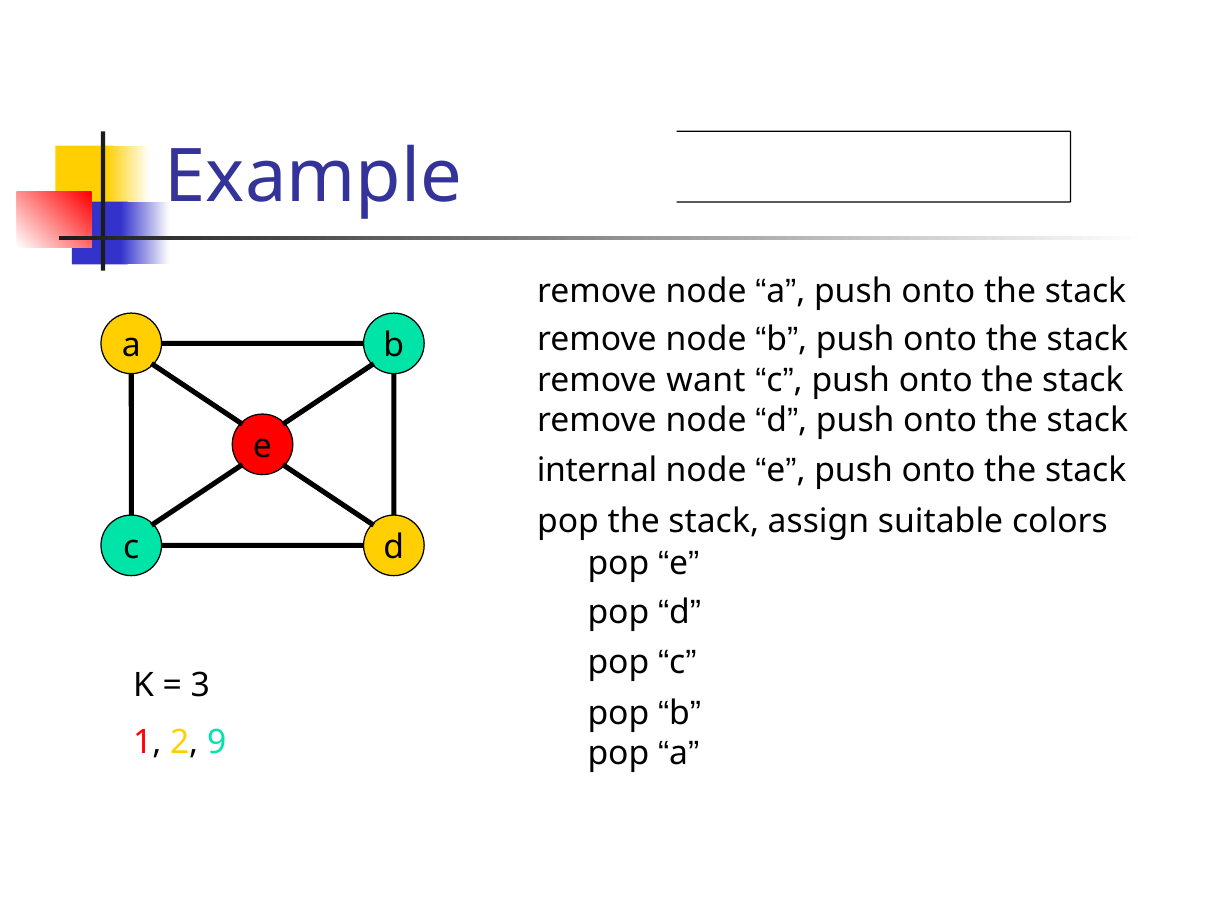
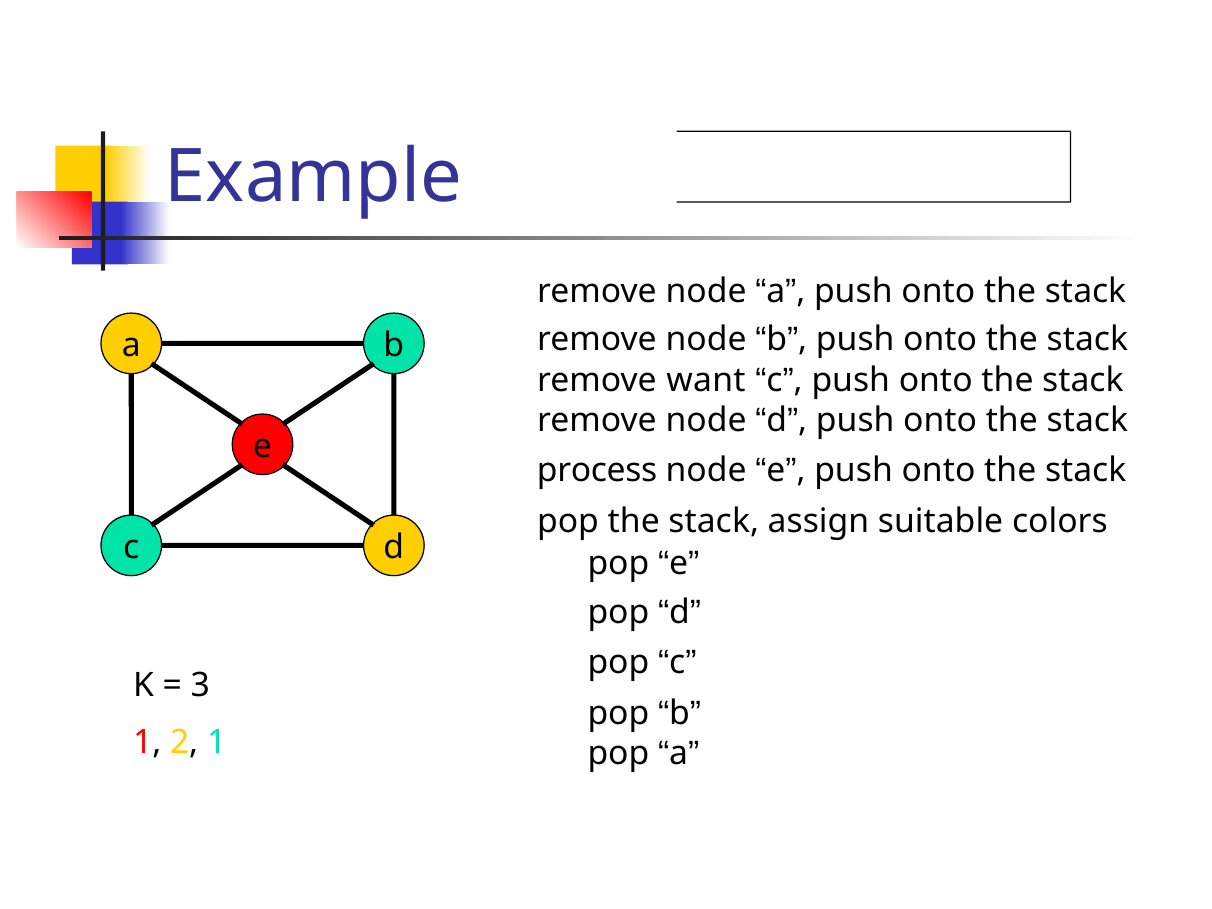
internal: internal -> process
2 9: 9 -> 1
